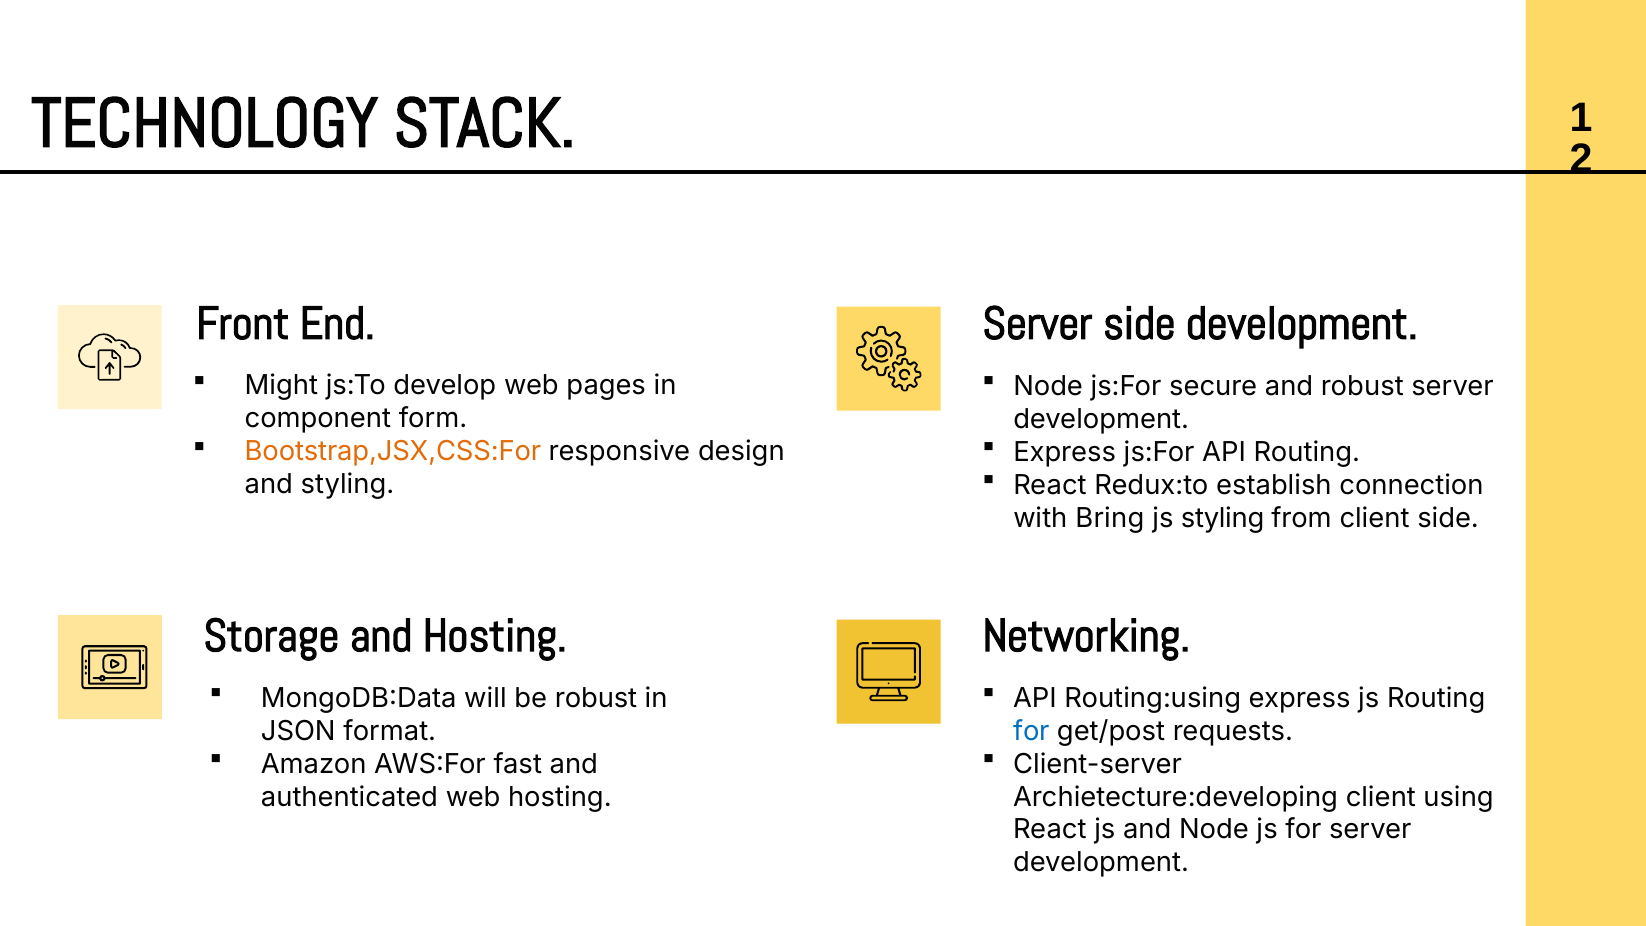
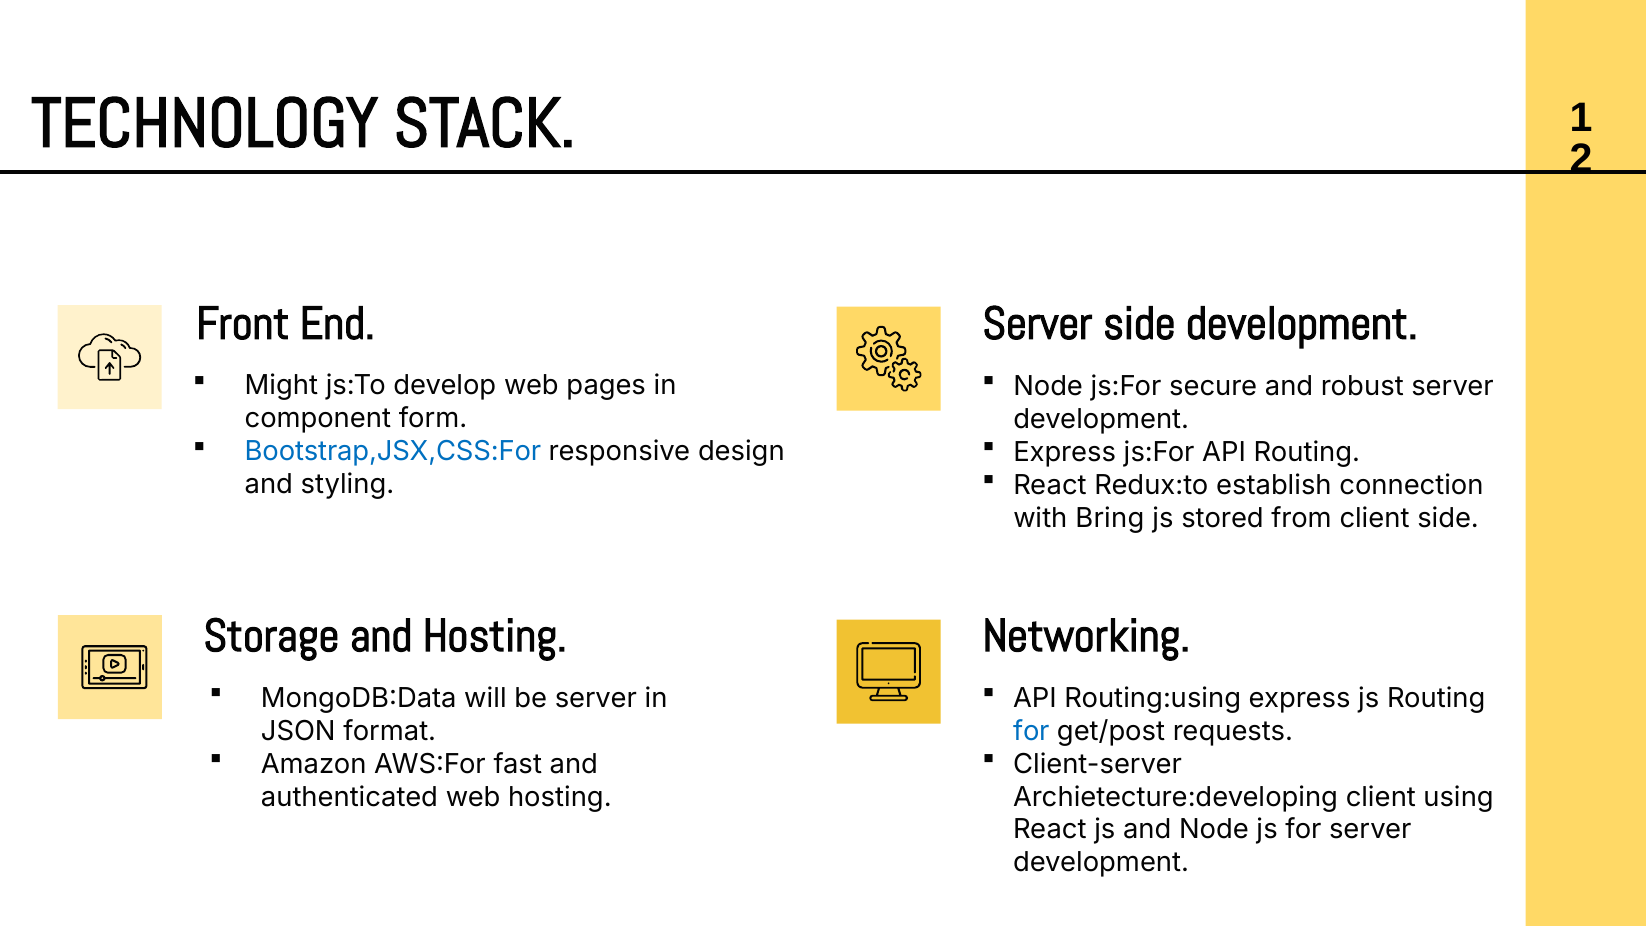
Bootstrap,JSX,CSS:For colour: orange -> blue
js styling: styling -> stored
be robust: robust -> server
